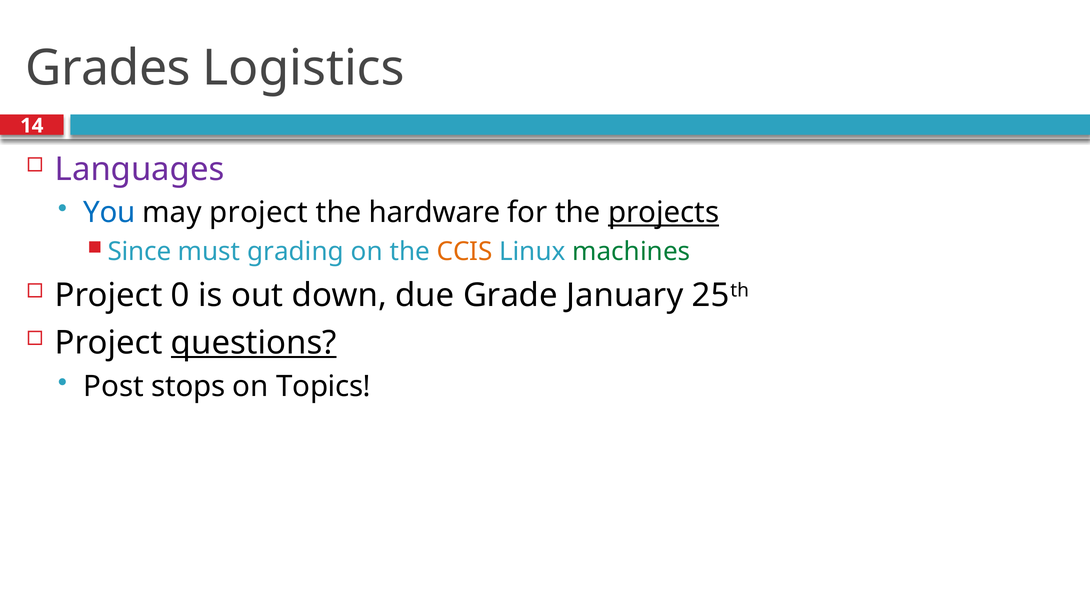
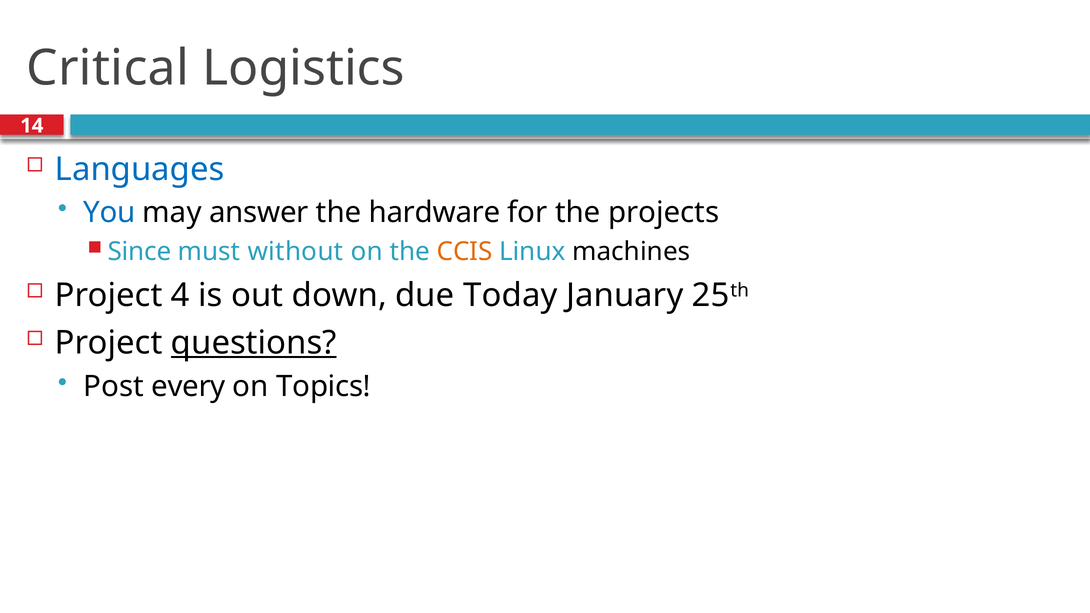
Grades: Grades -> Critical
Languages colour: purple -> blue
may project: project -> answer
projects underline: present -> none
grading: grading -> without
machines colour: green -> black
0: 0 -> 4
Grade: Grade -> Today
stops: stops -> every
